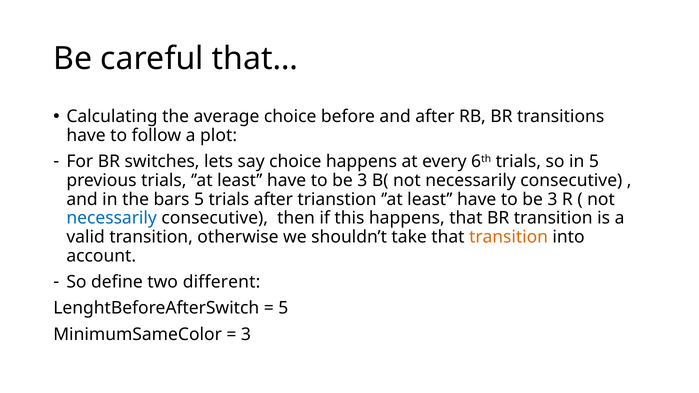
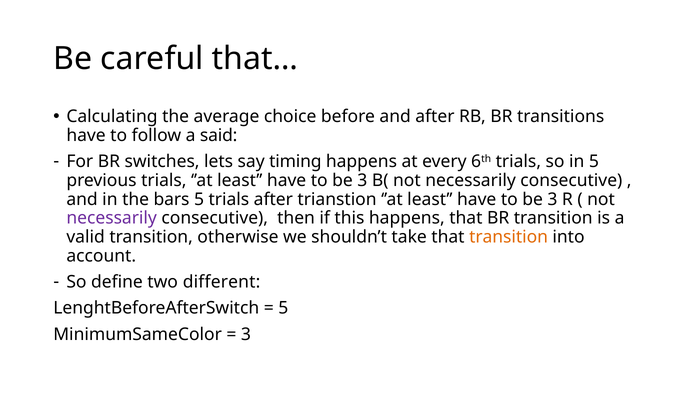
plot: plot -> said
say choice: choice -> timing
necessarily at (112, 218) colour: blue -> purple
